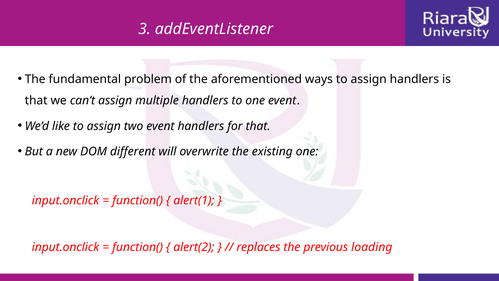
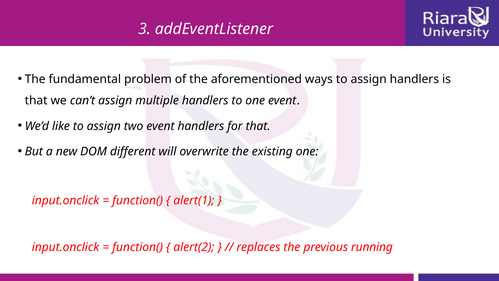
loading: loading -> running
